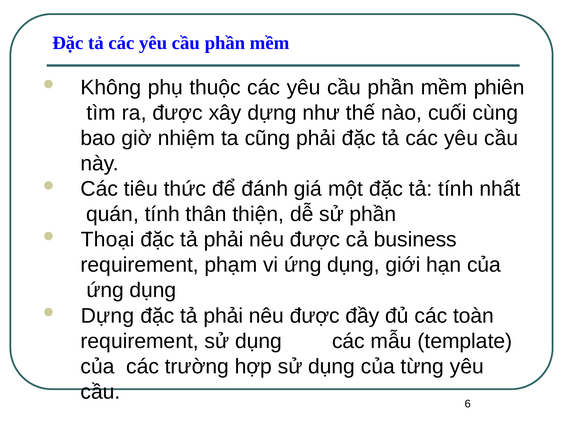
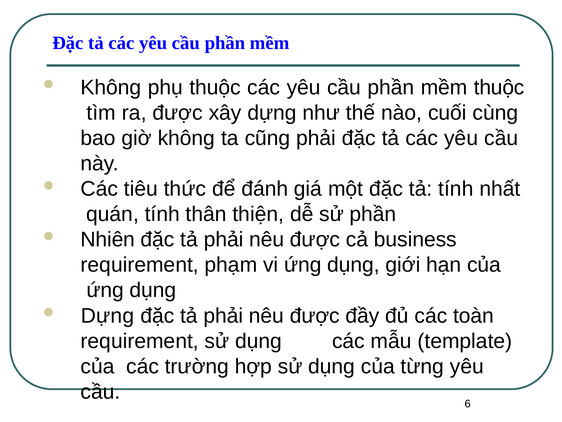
mềm phiên: phiên -> thuộc
giờ nhiệm: nhiệm -> không
Thoại: Thoại -> Nhiên
